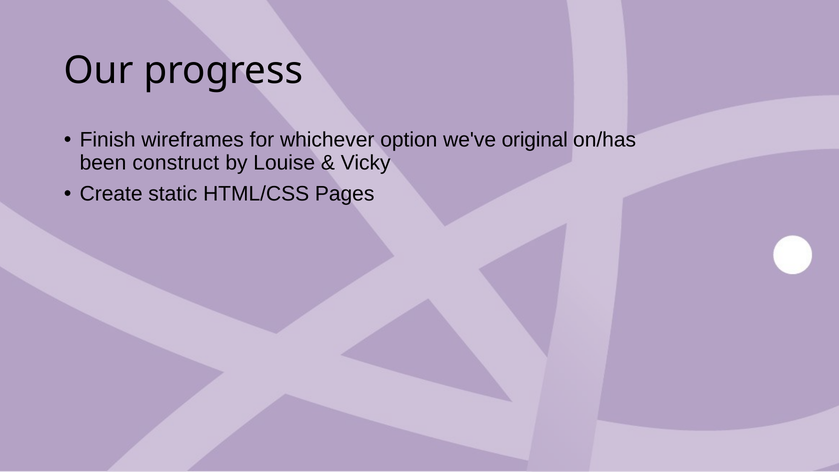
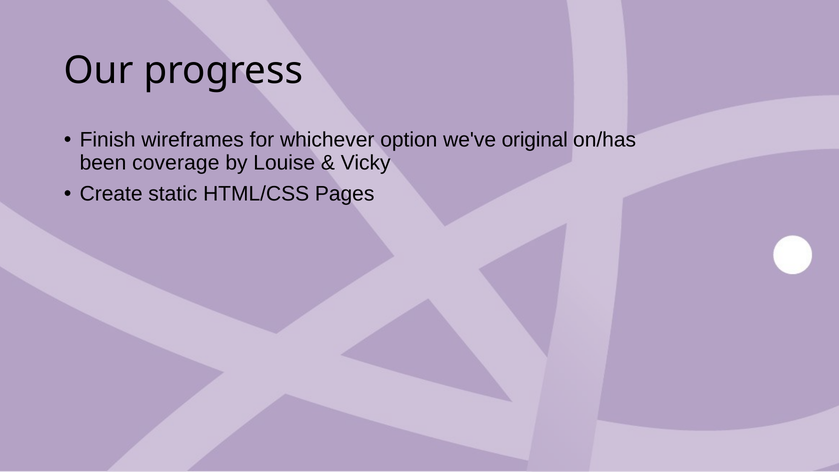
construct: construct -> coverage
